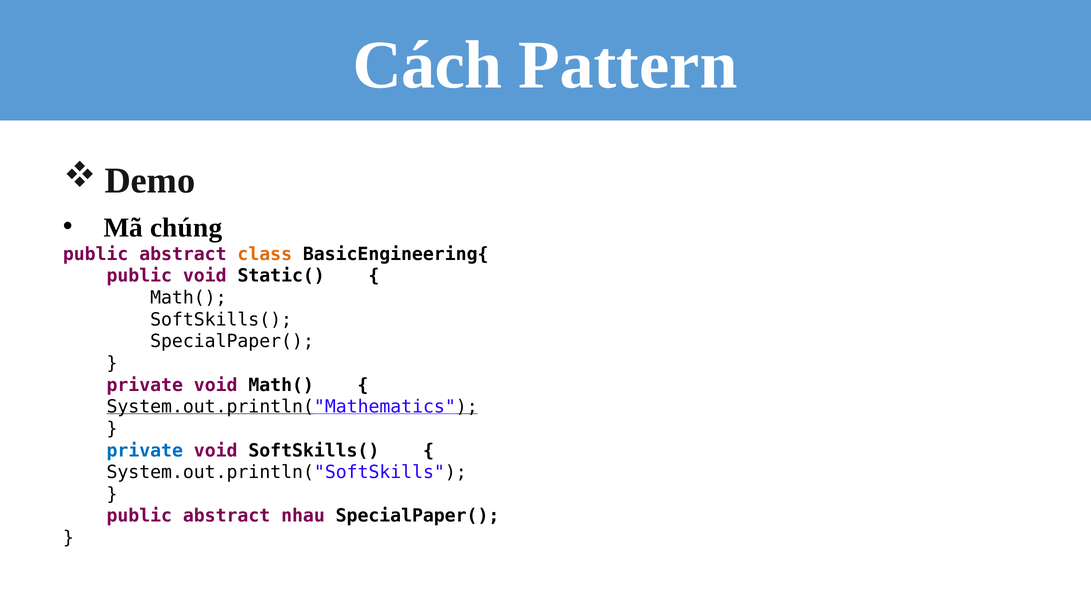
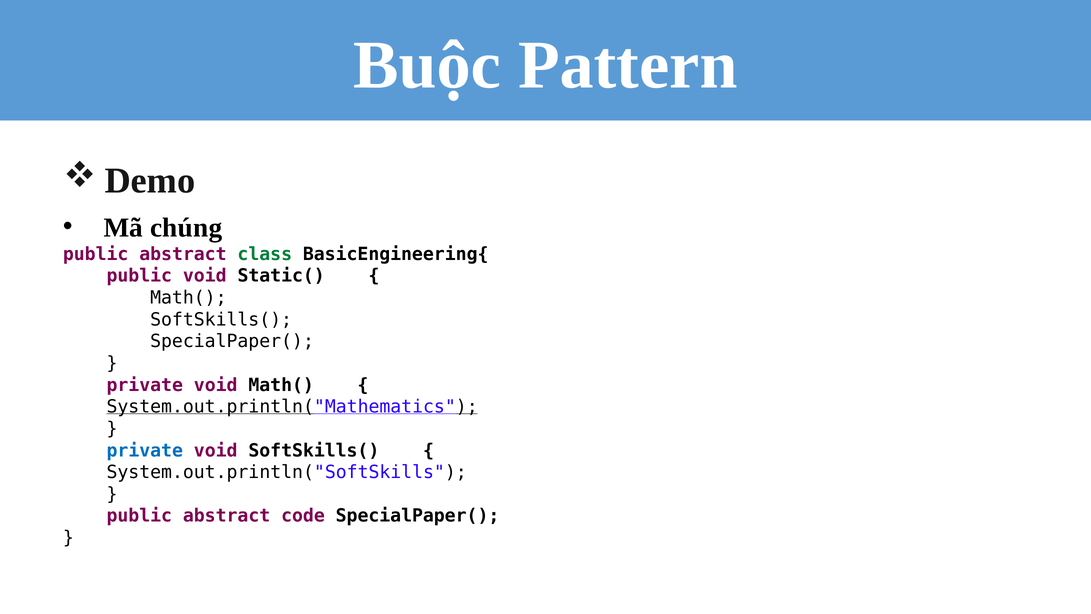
Cách: Cách -> Buộc
class colour: orange -> green
nhau: nhau -> code
